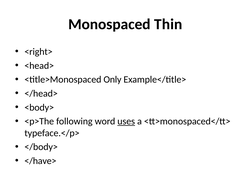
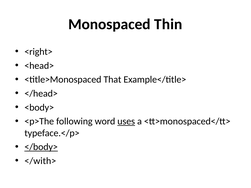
Only: Only -> That
</body> underline: none -> present
</have>: </have> -> </with>
